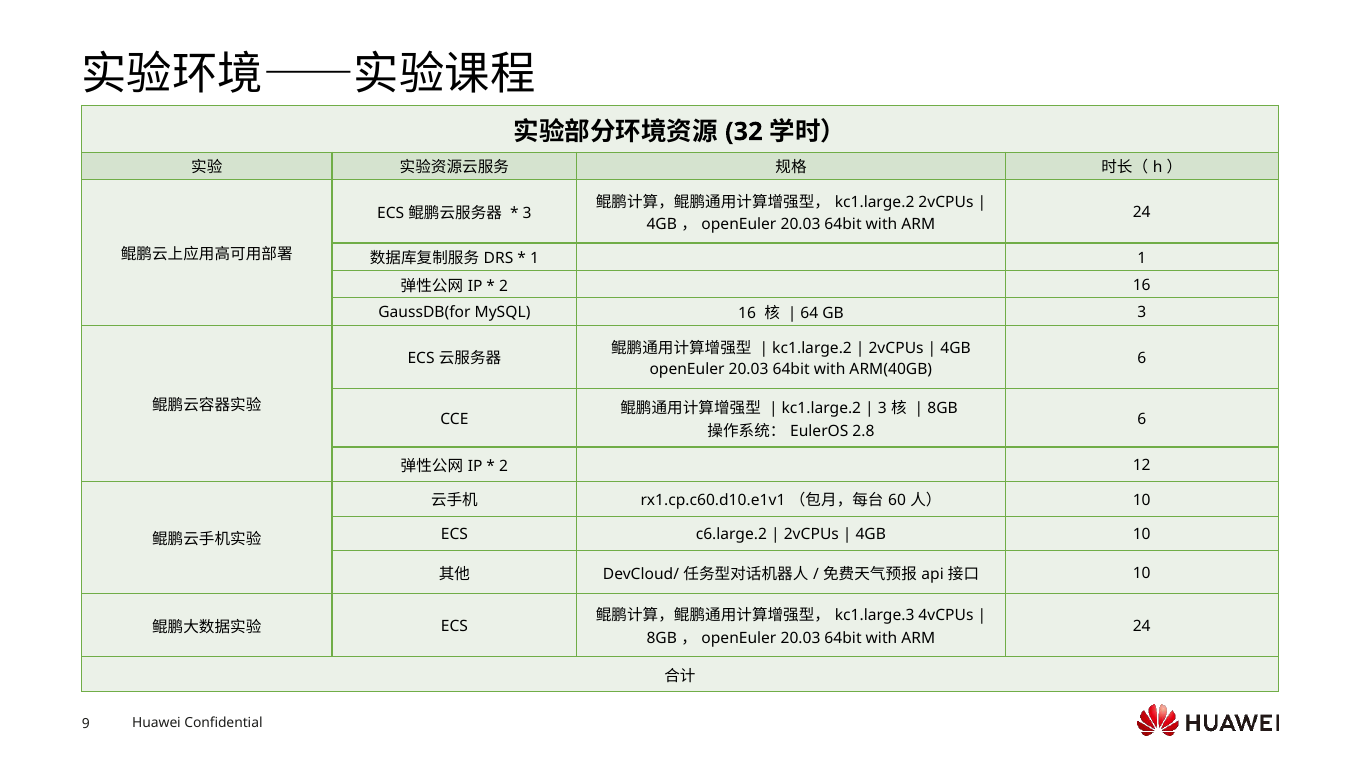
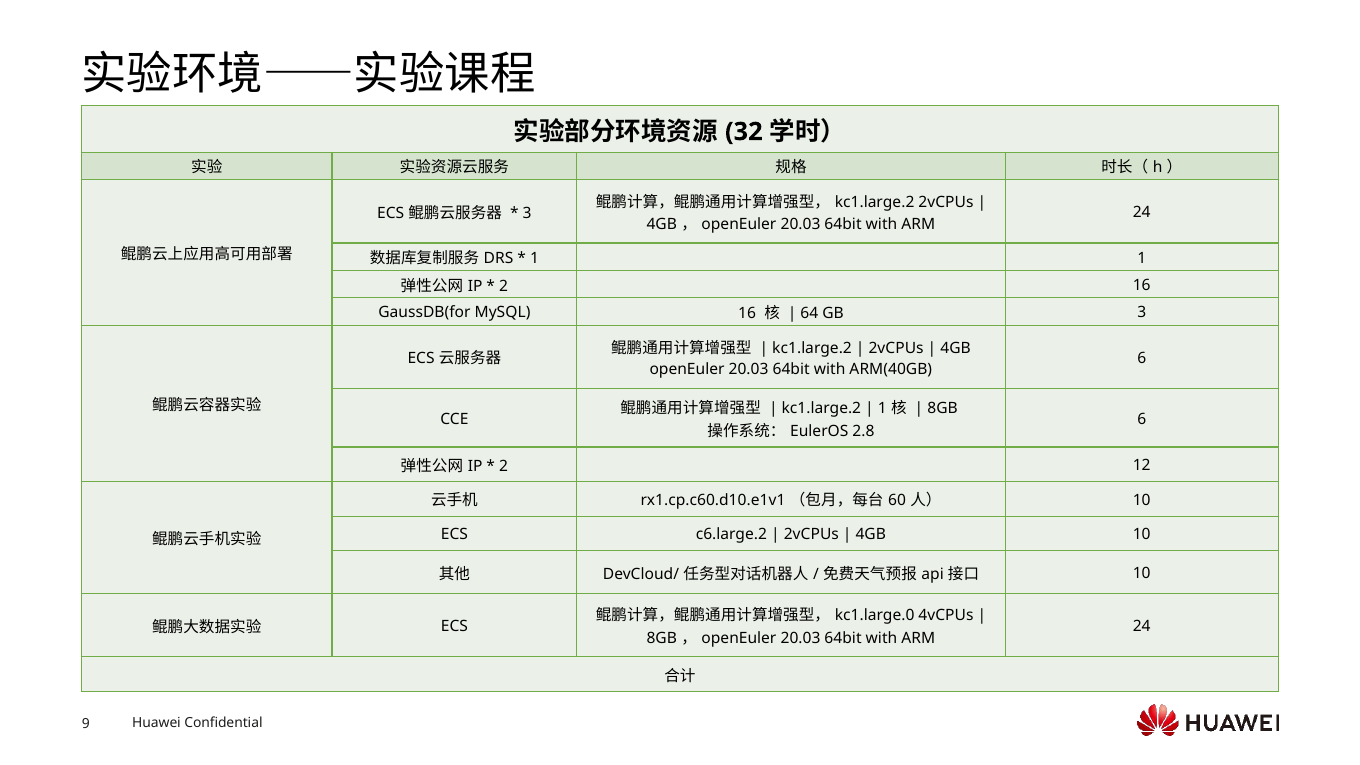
3 at (882, 408): 3 -> 1
kc1.large.3: kc1.large.3 -> kc1.large.0
